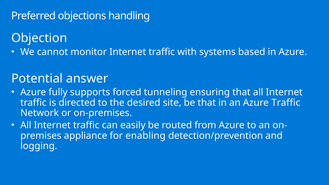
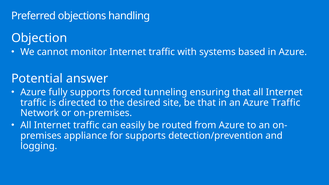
for enabling: enabling -> supports
